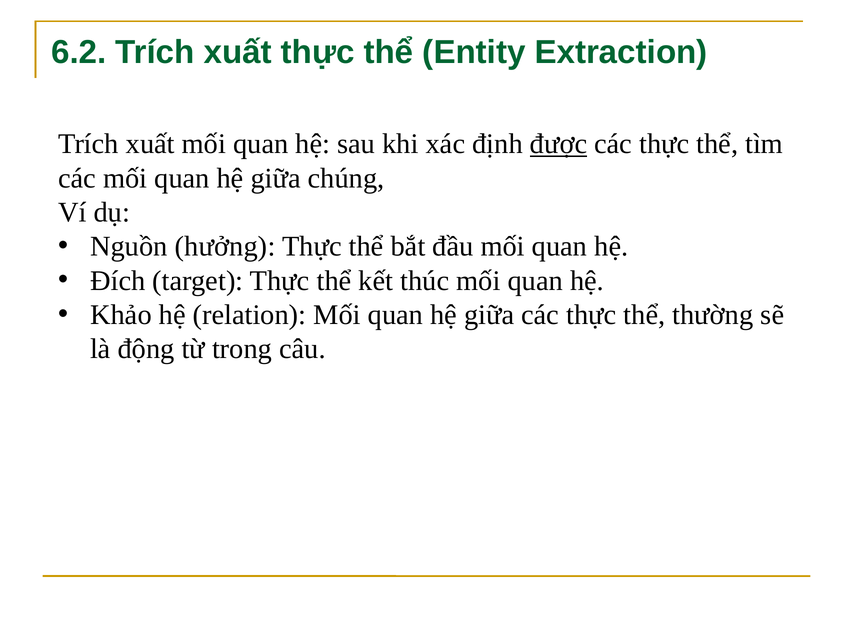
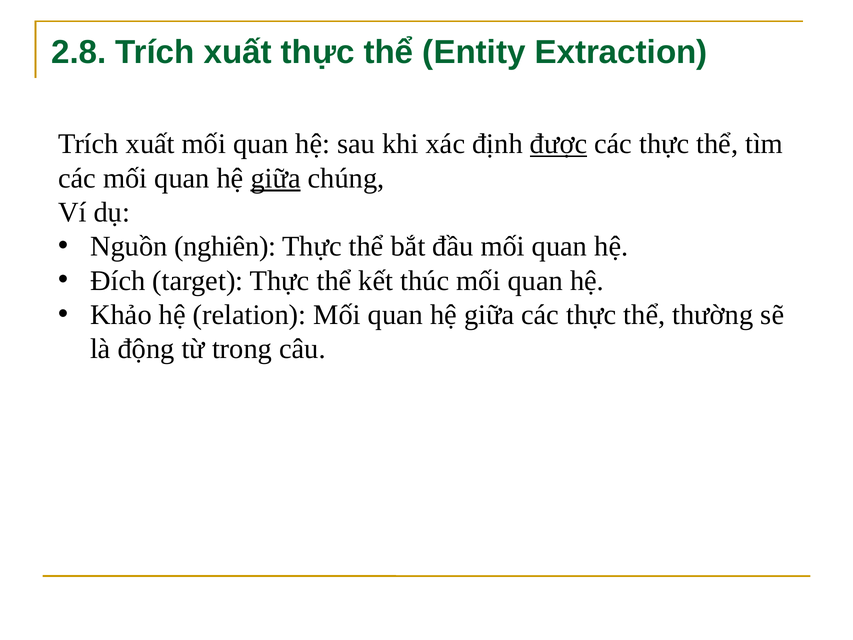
6.2: 6.2 -> 2.8
giữa at (276, 178) underline: none -> present
hưởng: hưởng -> nghiên
